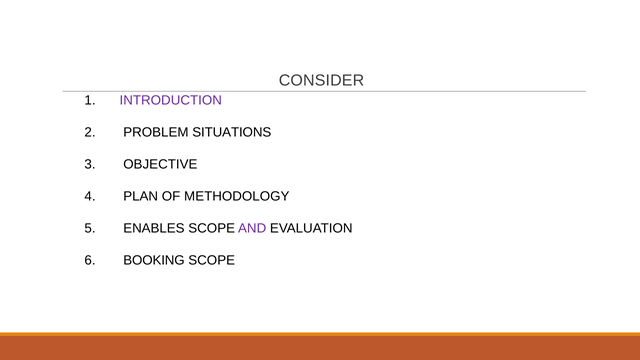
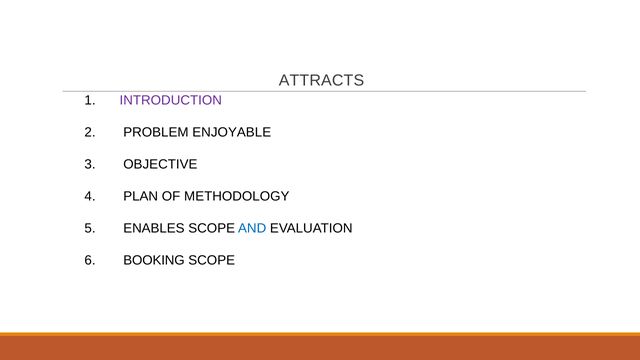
CONSIDER: CONSIDER -> ATTRACTS
SITUATIONS: SITUATIONS -> ENJOYABLE
AND colour: purple -> blue
